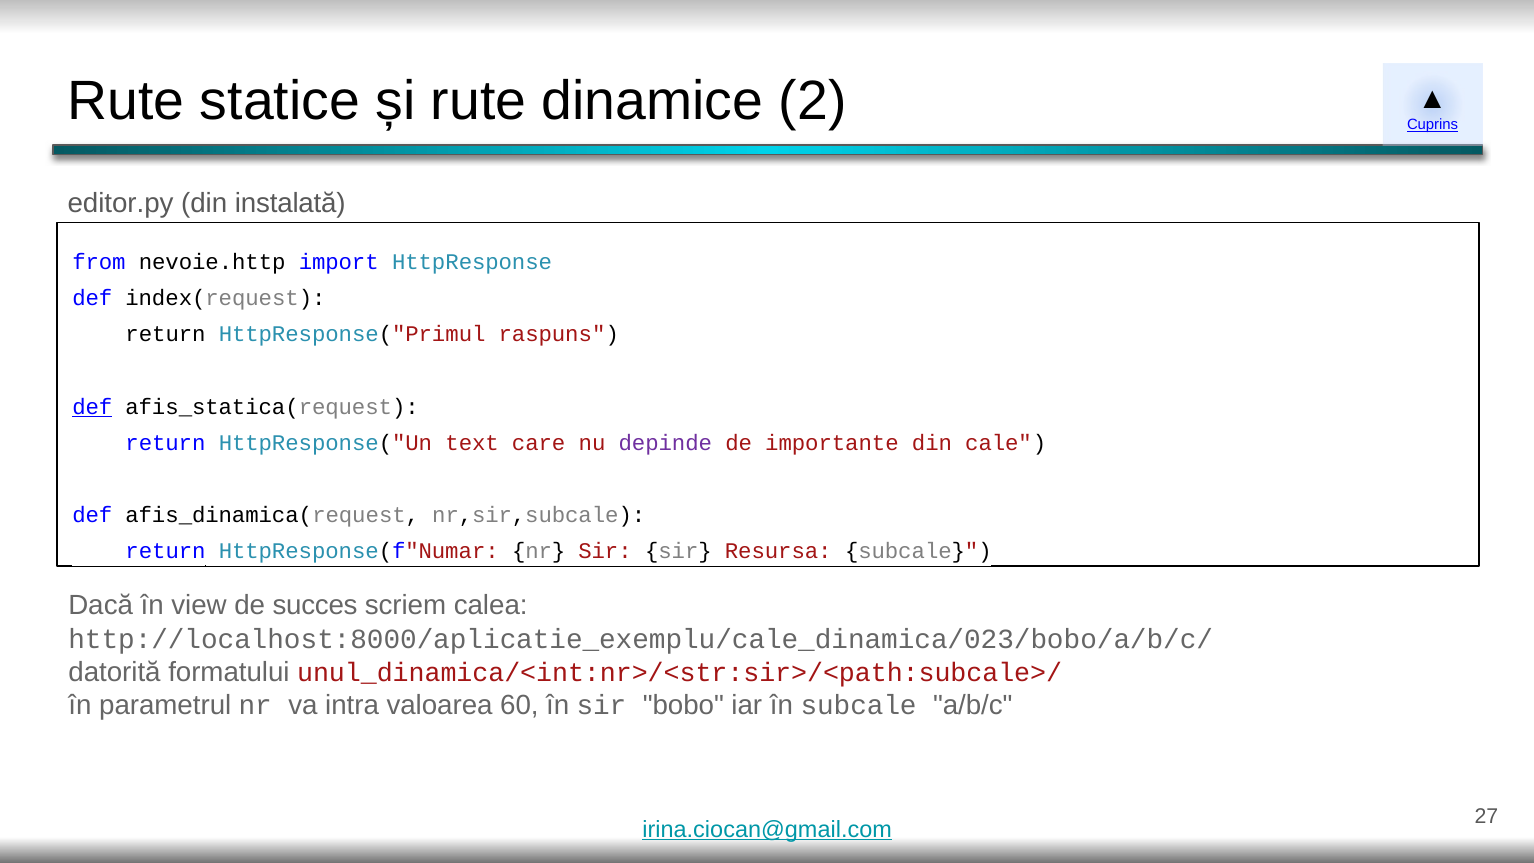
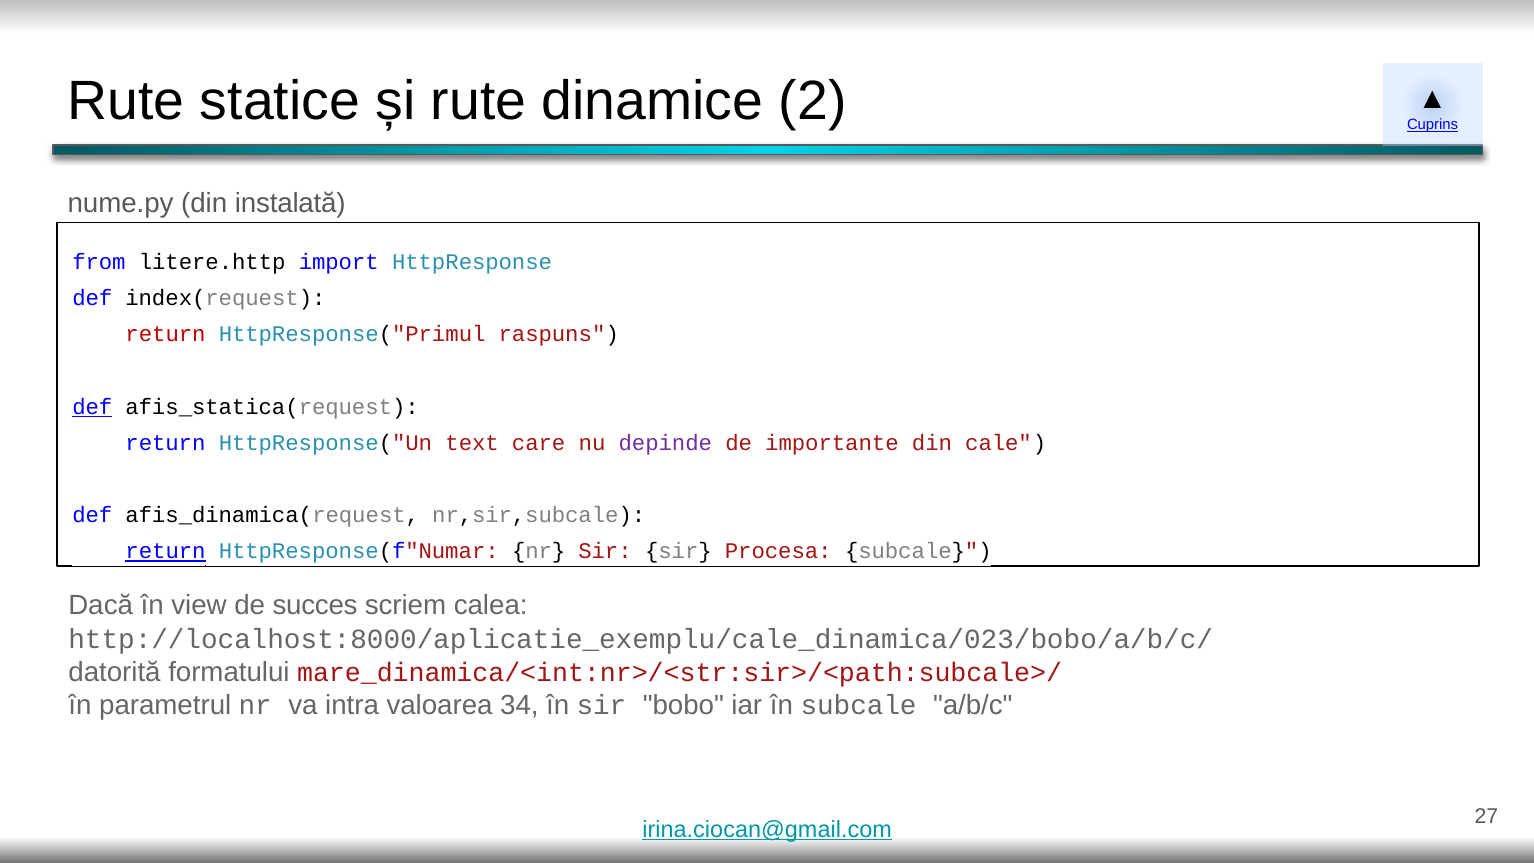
editor.py: editor.py -> nume.py
nevoie.http: nevoie.http -> litere.http
return at (166, 334) colour: black -> red
return at (166, 551) underline: none -> present
Resursa: Resursa -> Procesa
unul_dinamica/<int:nr>/<str:sir>/<path:subcale>/: unul_dinamica/<int:nr>/<str:sir>/<path:subcale>/ -> mare_dinamica/<int:nr>/<str:sir>/<path:subcale>/
60: 60 -> 34
